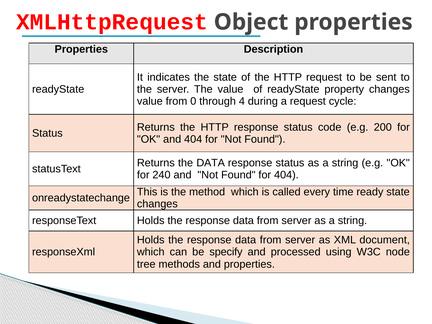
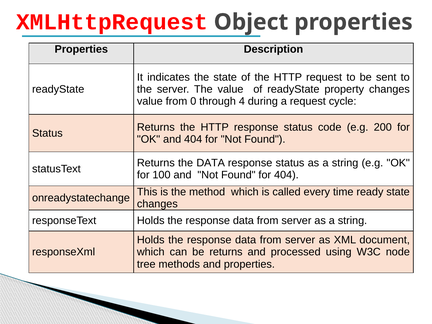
240: 240 -> 100
be specify: specify -> returns
